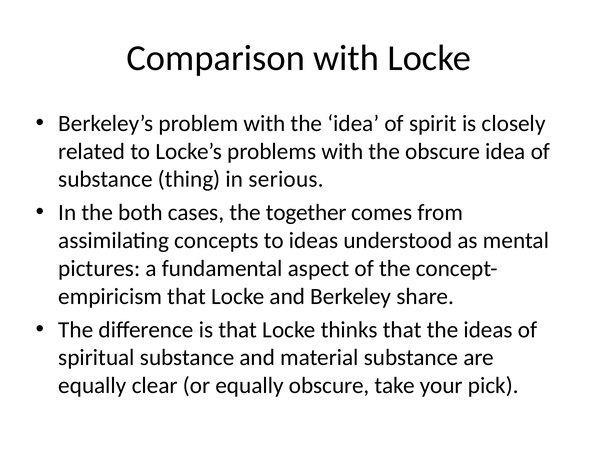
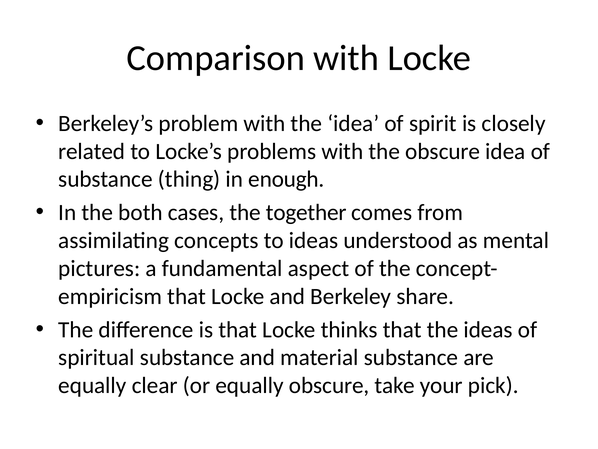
serious: serious -> enough
